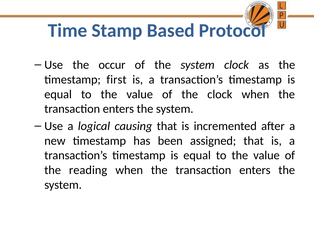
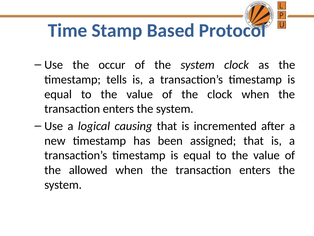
first: first -> tells
reading: reading -> allowed
